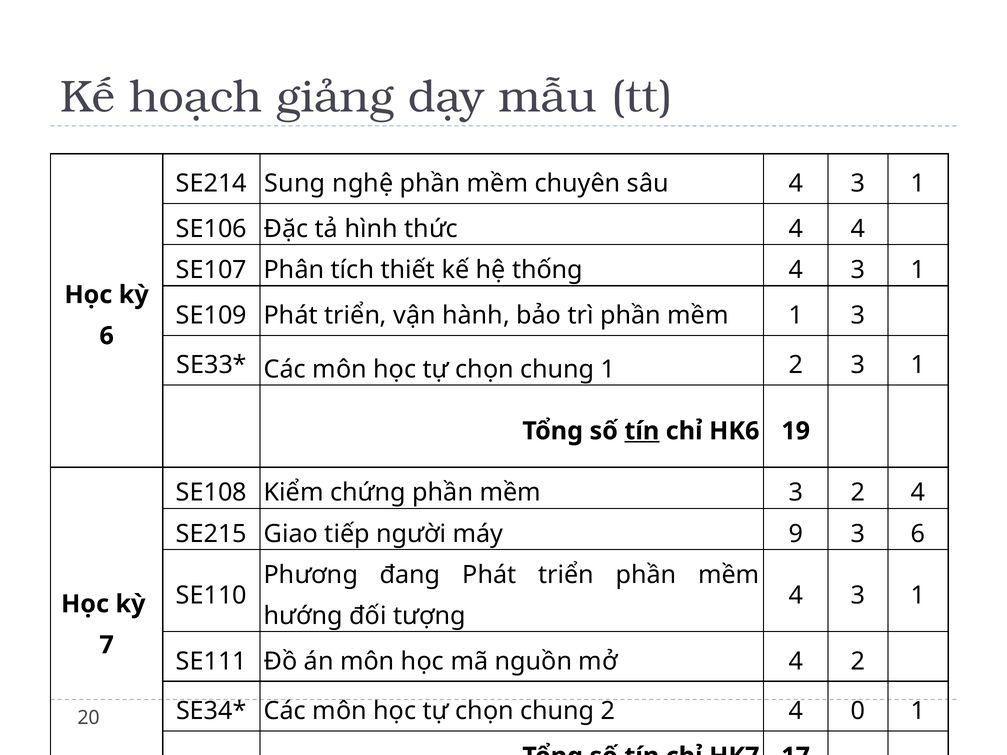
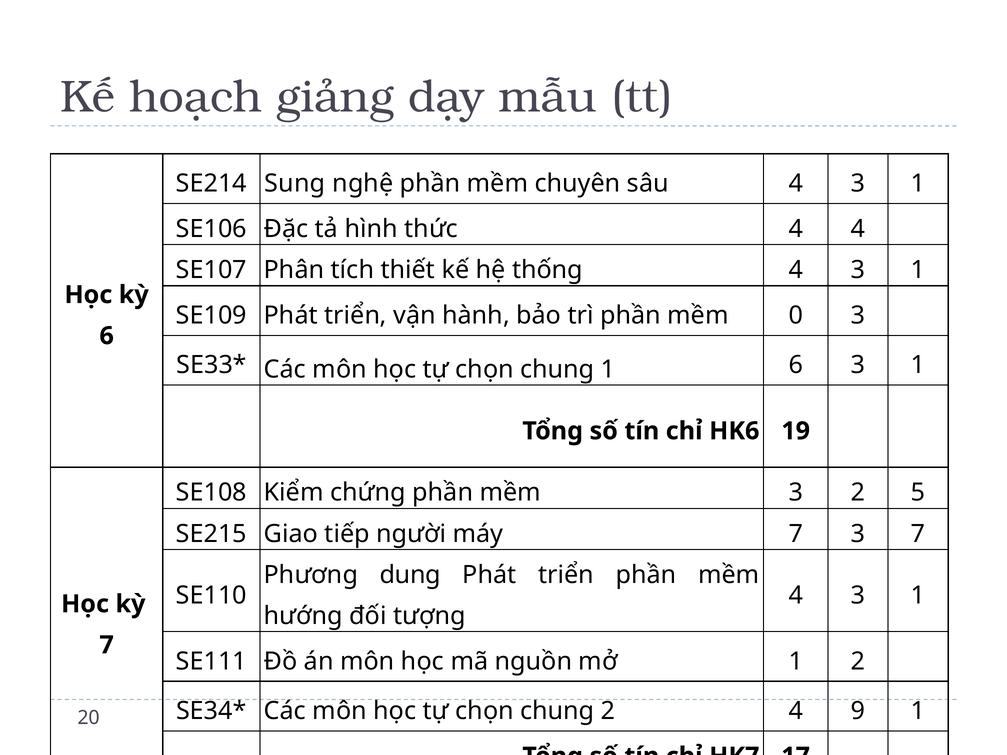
mềm 1: 1 -> 0
1 2: 2 -> 6
tín at (642, 431) underline: present -> none
3 2 4: 4 -> 5
máy 9: 9 -> 7
3 6: 6 -> 7
đang: đang -> dung
mở 4: 4 -> 1
0: 0 -> 9
